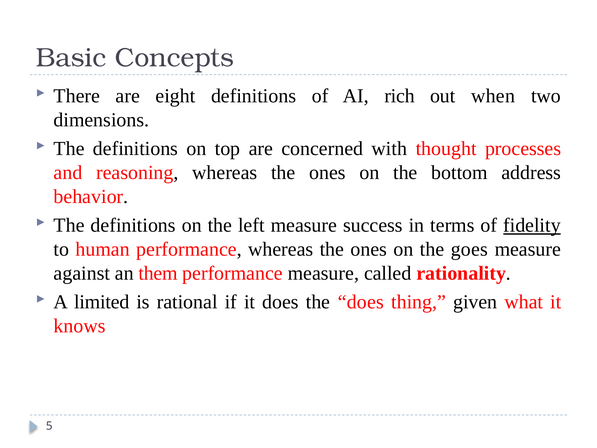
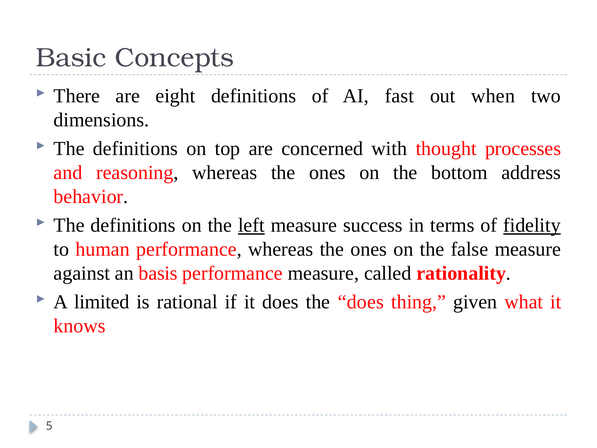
rich: rich -> fast
left underline: none -> present
goes: goes -> false
them: them -> basis
